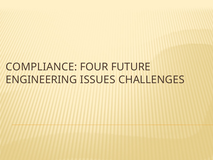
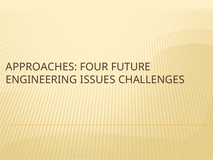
COMPLIANCE: COMPLIANCE -> APPROACHES
